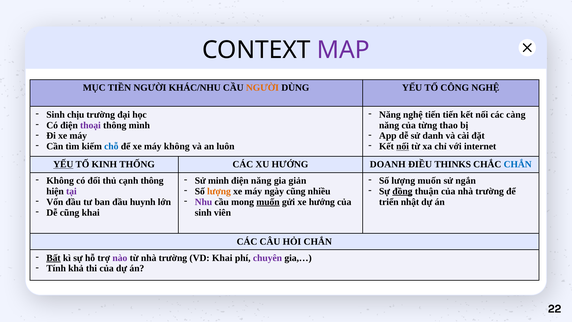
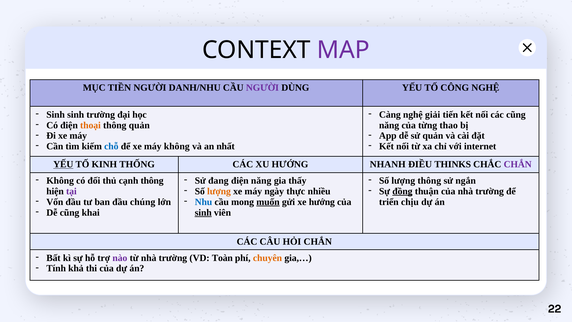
KHÁC/NHU: KHÁC/NHU -> DANH/NHU
NGƯỜI at (262, 88) colour: orange -> purple
Sinh chịu: chịu -> sinh
Năng at (390, 115): Năng -> Càng
nghệ tiến: tiến -> giải
các càng: càng -> cũng
thoại colour: purple -> orange
thông mình: mình -> quản
sử danh: danh -> quản
luôn: luôn -> nhất
nối at (403, 146) underline: present -> none
DOANH: DOANH -> NHANH
CHẮN at (518, 164) colour: blue -> purple
minh: minh -> đang
giản: giản -> thấy
lượng muốn: muốn -> thông
ngày cũng: cũng -> thực
huynh: huynh -> chúng
Nhu colour: purple -> blue
nhật: nhật -> chịu
sinh at (203, 212) underline: none -> present
Bất underline: present -> none
VD Khai: Khai -> Toàn
chuyên colour: purple -> orange
